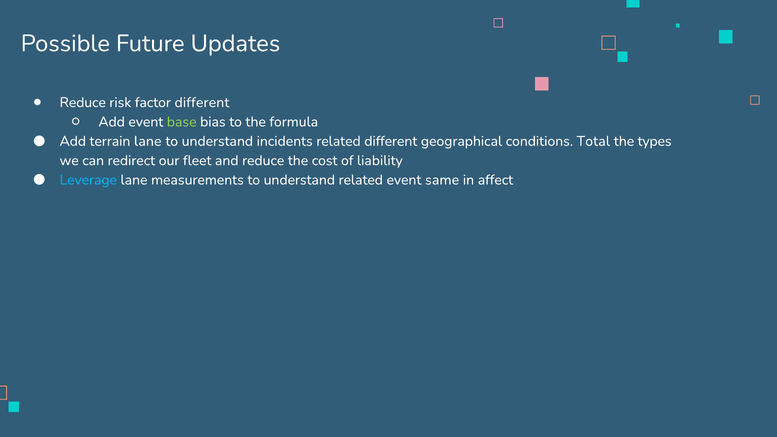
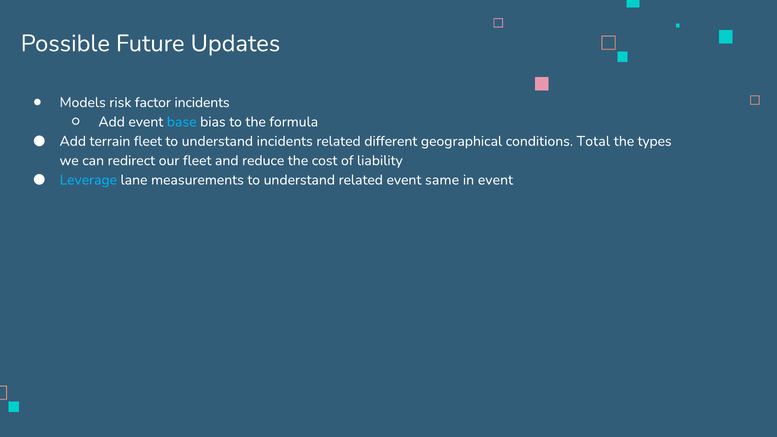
Reduce at (83, 102): Reduce -> Models
factor different: different -> incidents
base colour: light green -> light blue
terrain lane: lane -> fleet
in affect: affect -> event
